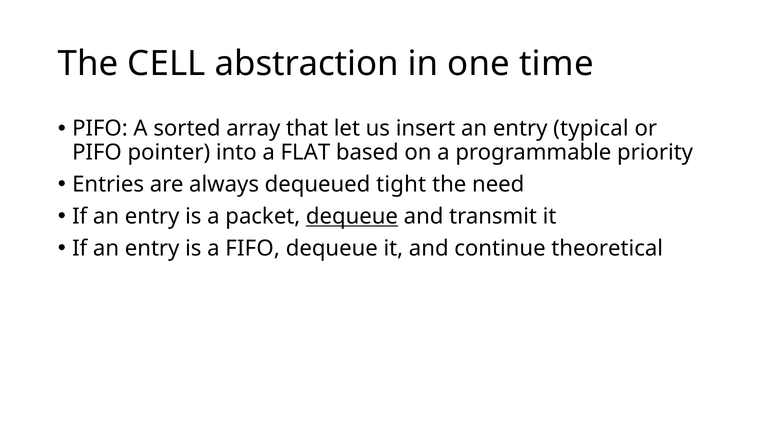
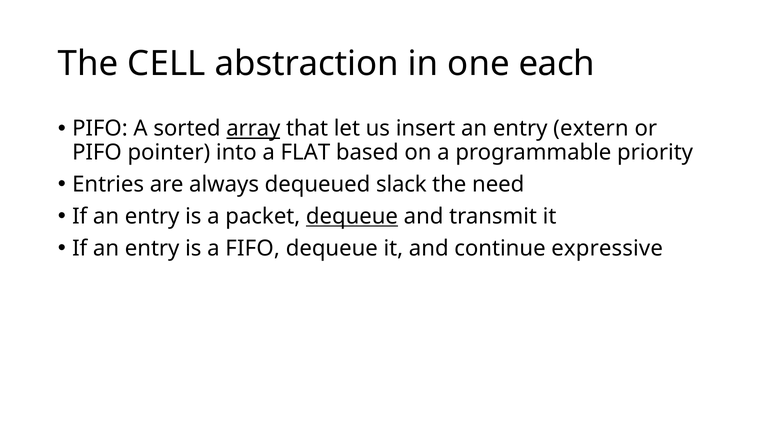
time: time -> each
array underline: none -> present
typical: typical -> extern
tight: tight -> slack
theoretical: theoretical -> expressive
